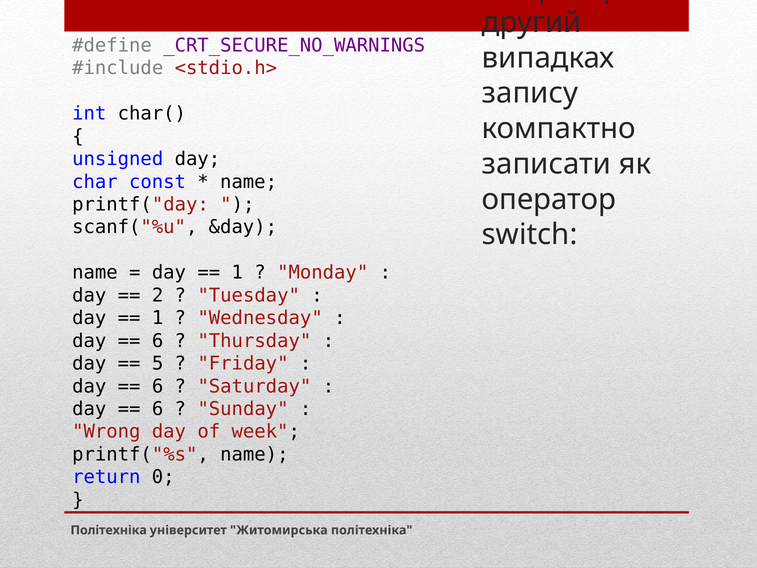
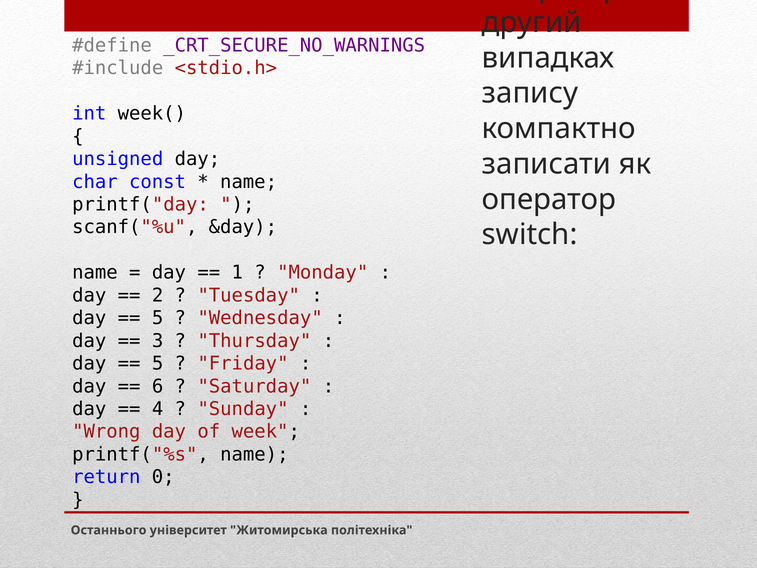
char(: char( -> week(
1 at (158, 318): 1 -> 5
6 at (158, 341): 6 -> 3
6 at (158, 409): 6 -> 4
Політехніка at (109, 530): Політехніка -> Останнього
